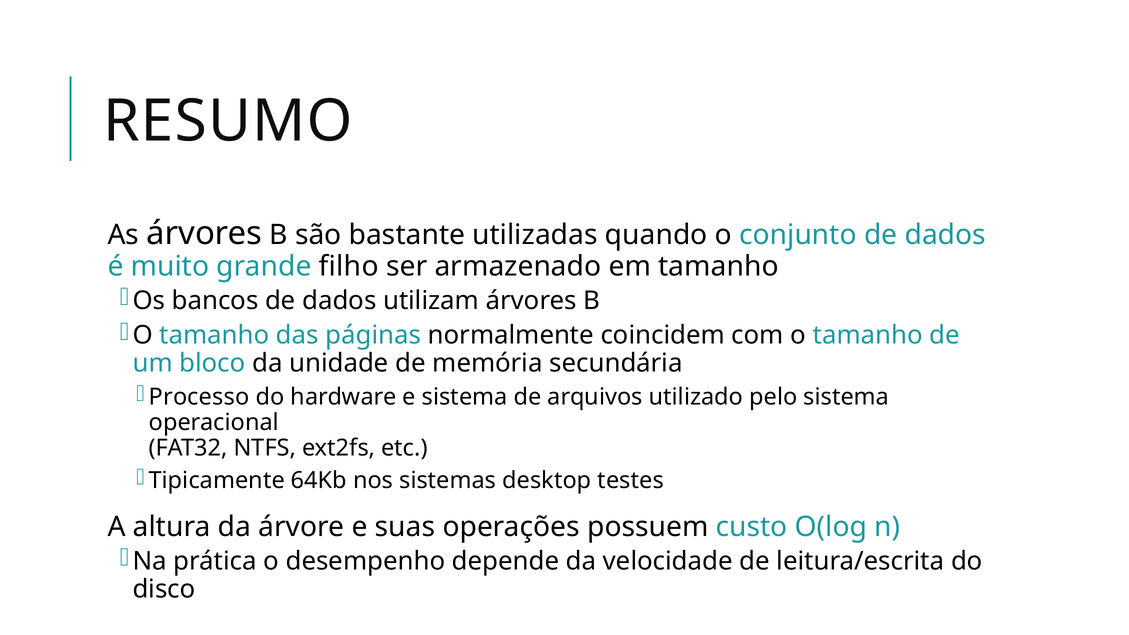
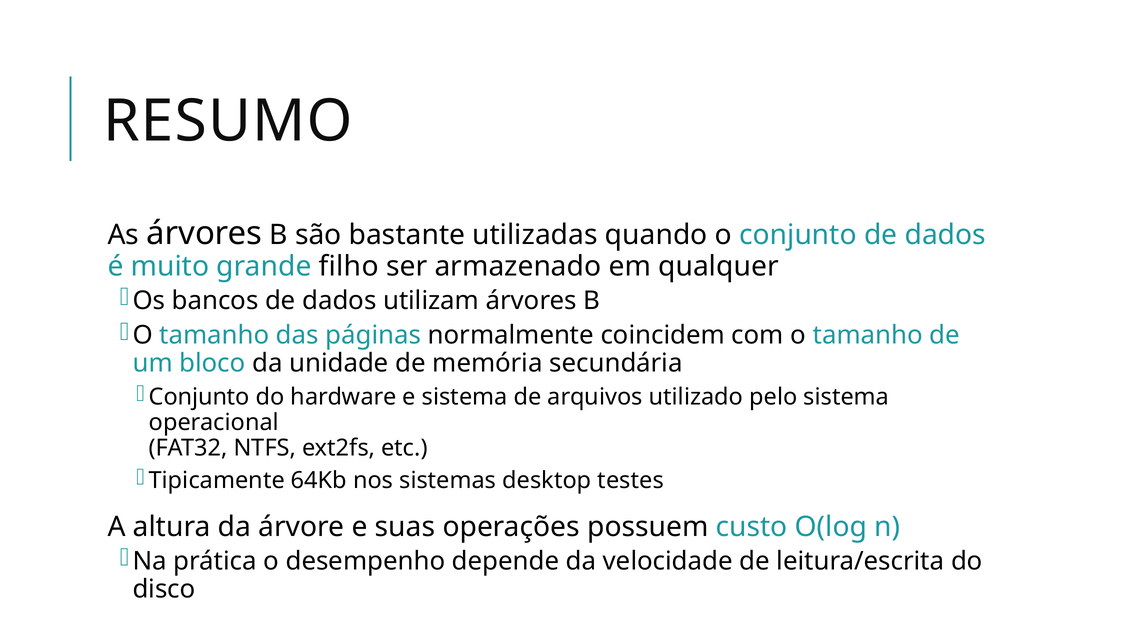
em tamanho: tamanho -> qualquer
Processo at (199, 397): Processo -> Conjunto
